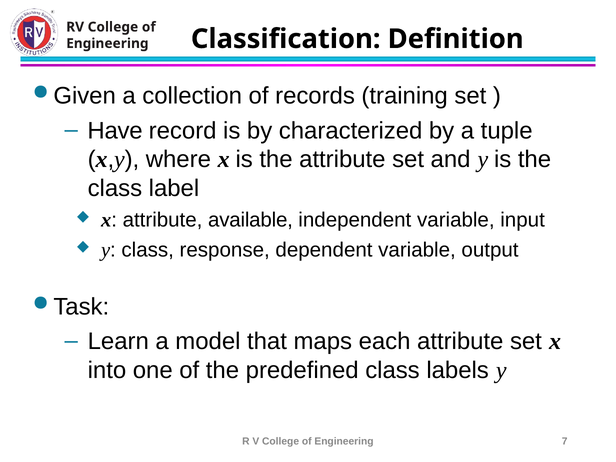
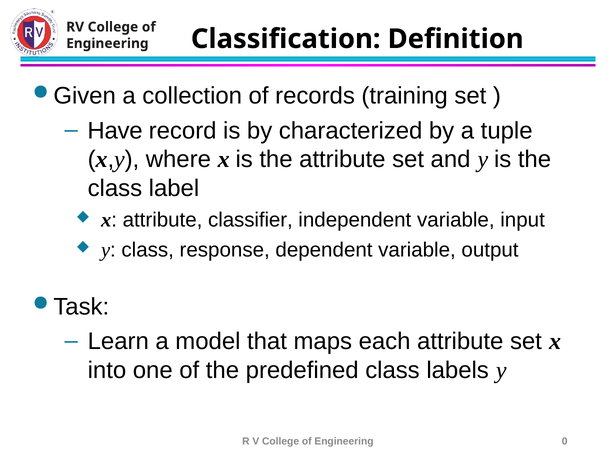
available: available -> classifier
7: 7 -> 0
